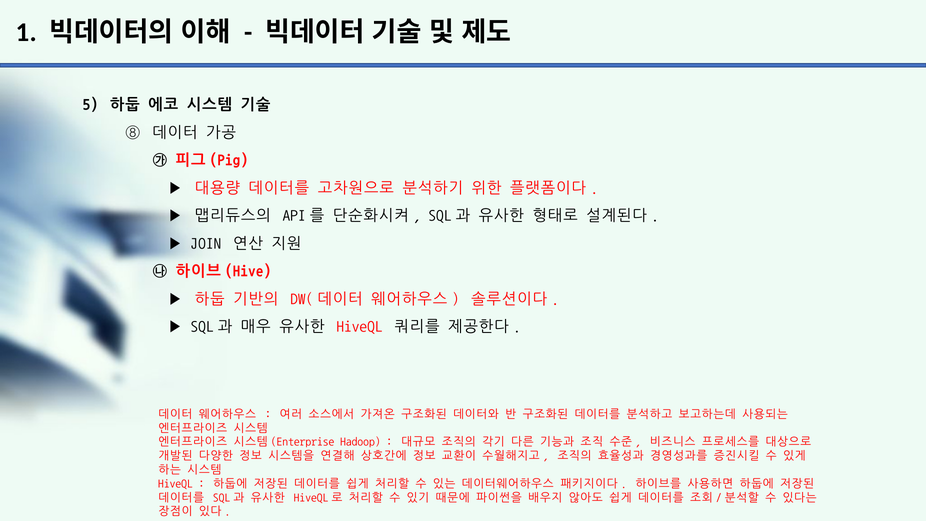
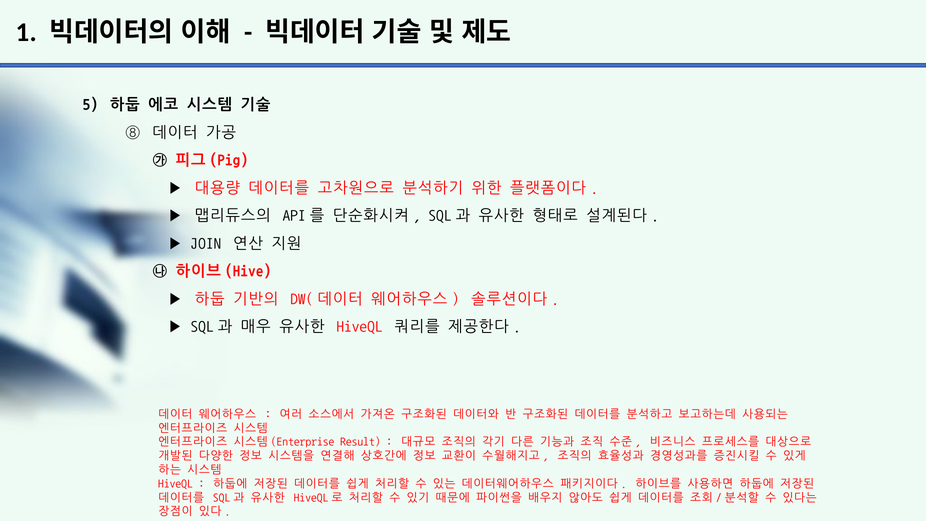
Hadoop: Hadoop -> Result
